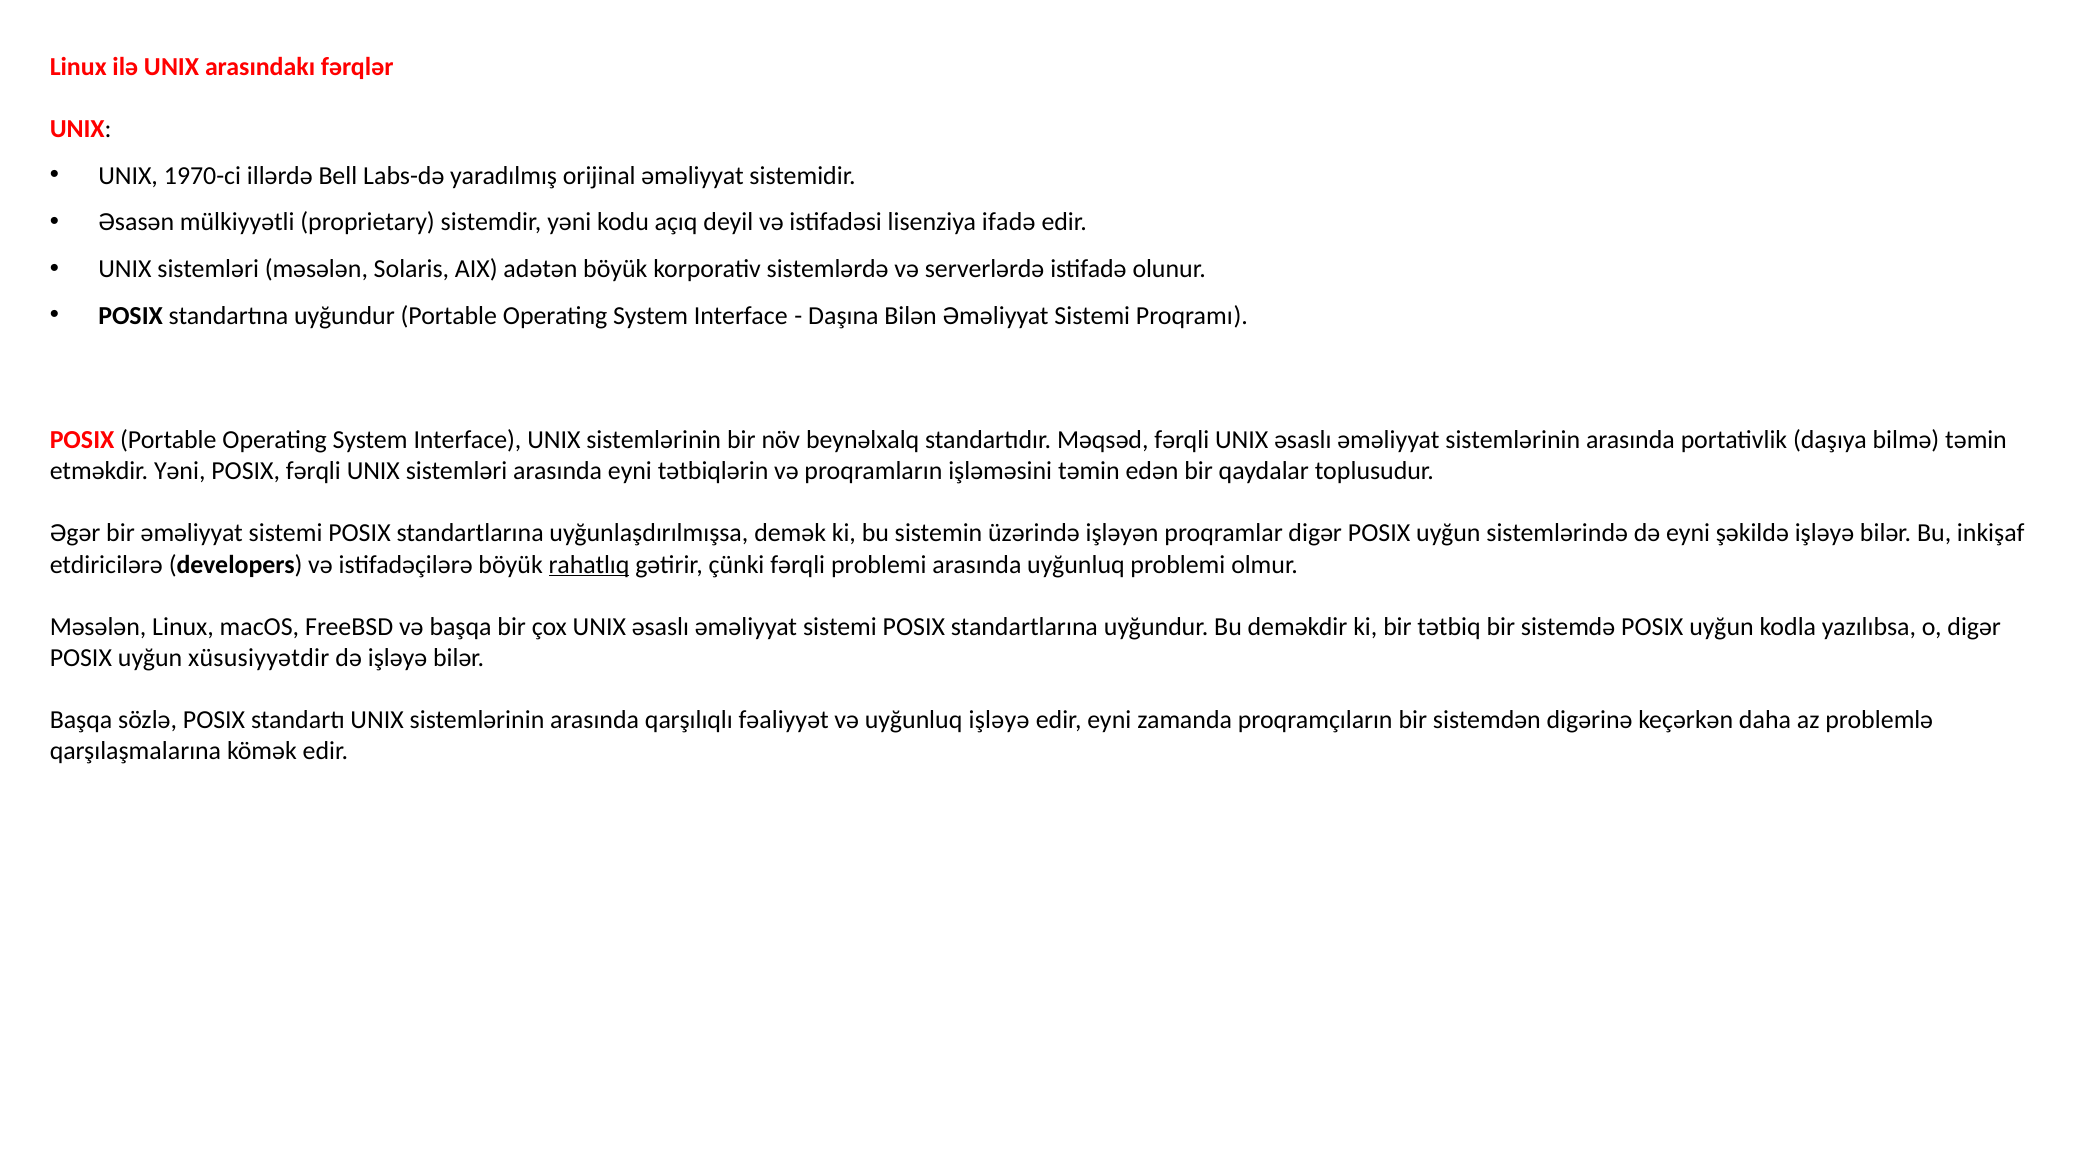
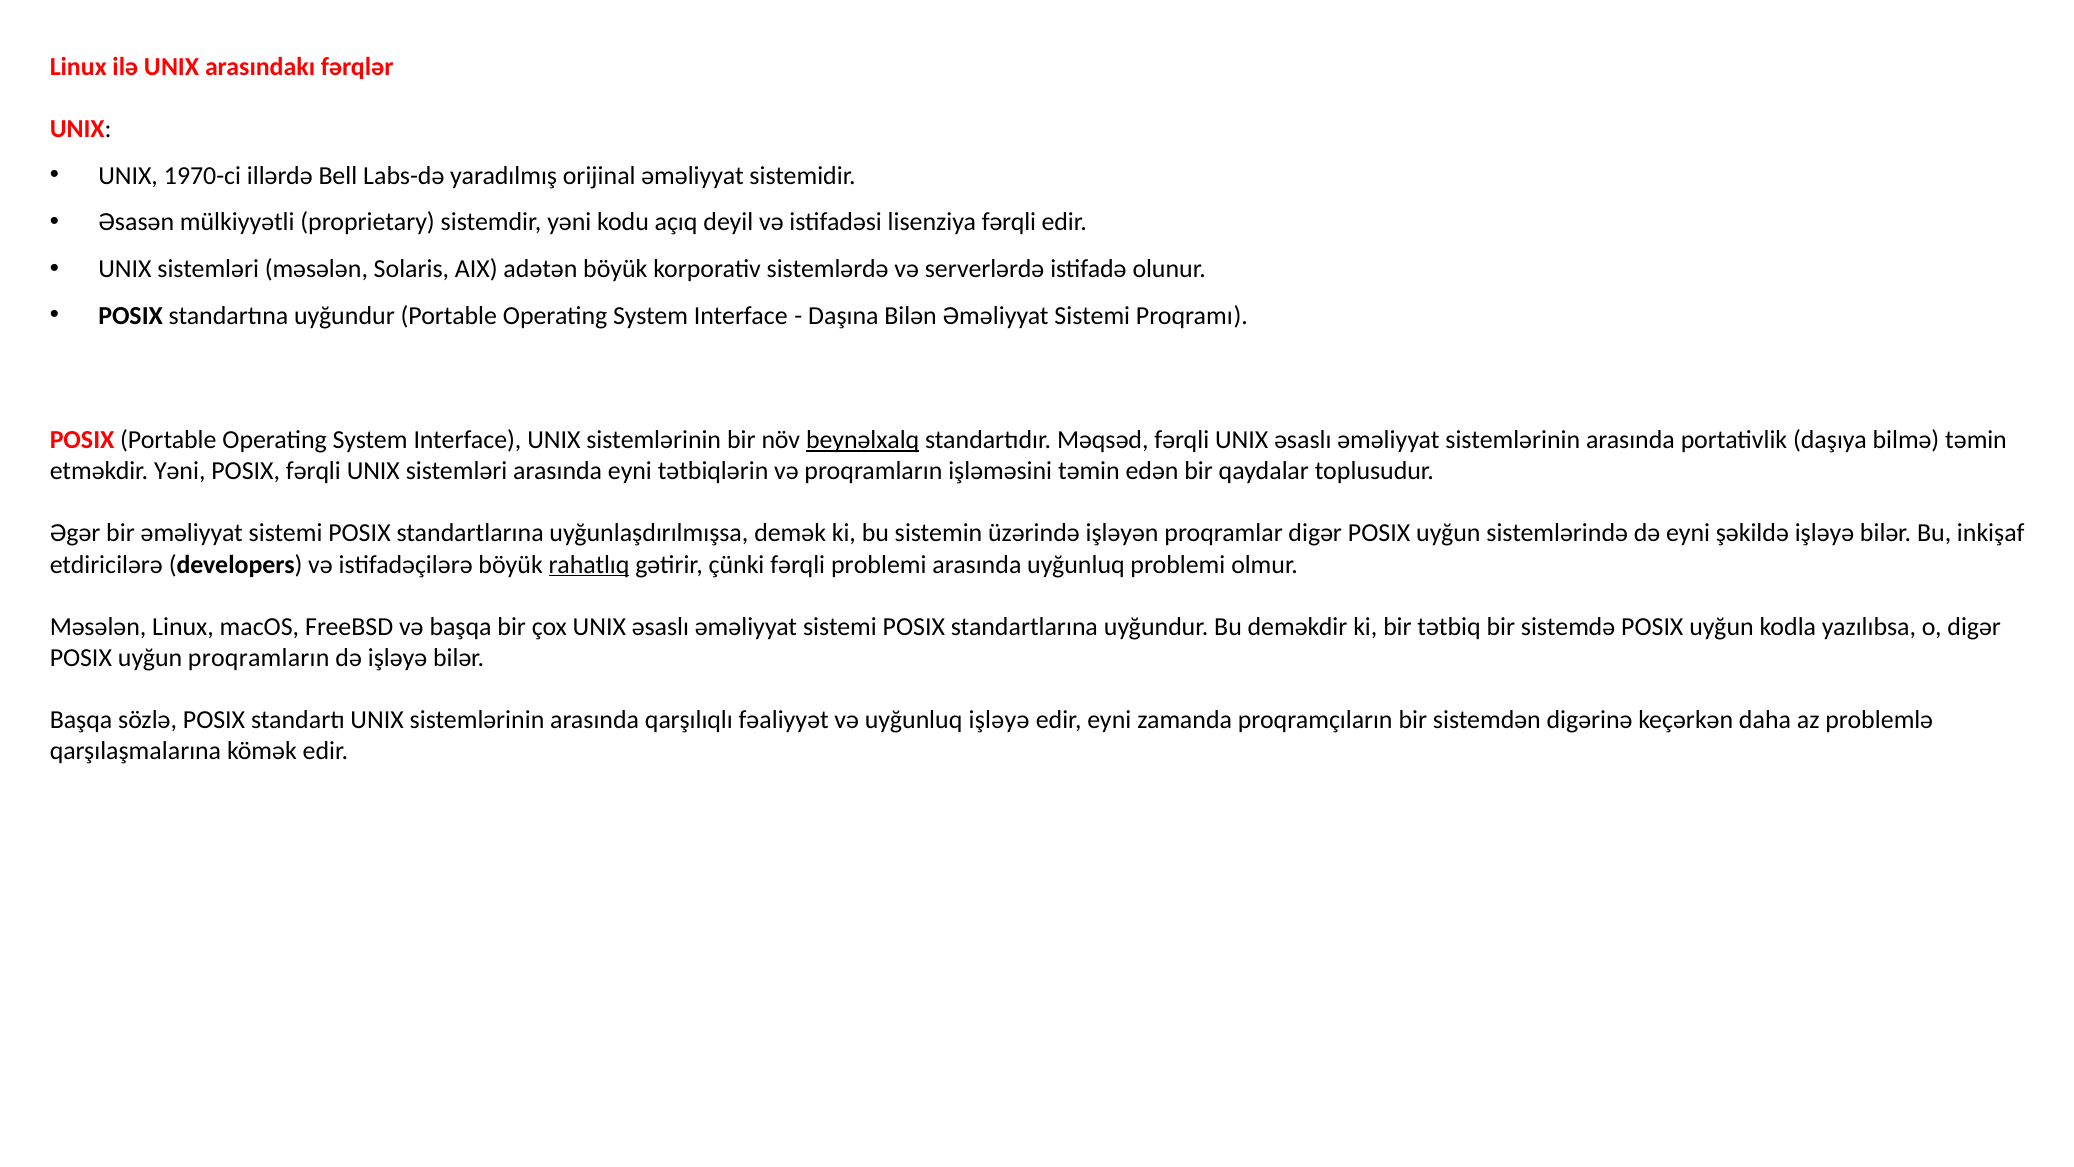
lisenziya ifadə: ifadə -> fərqli
beynəlxalq underline: none -> present
uyğun xüsusiyyətdir: xüsusiyyətdir -> proqramların
